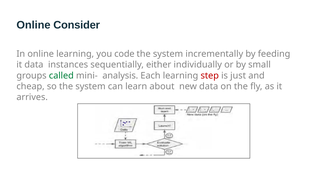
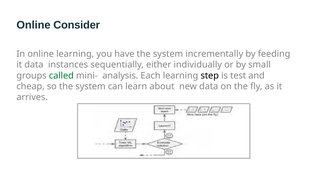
code: code -> have
step colour: red -> black
just: just -> test
